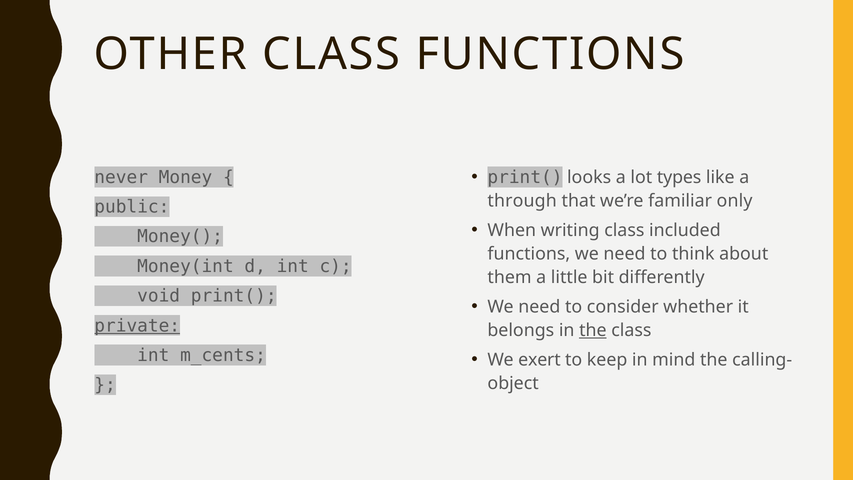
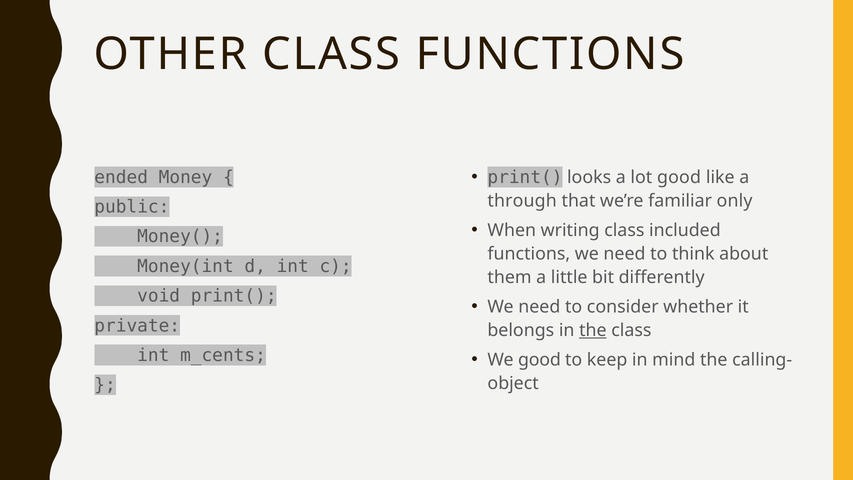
lot types: types -> good
never: never -> ended
private underline: present -> none
We exert: exert -> good
